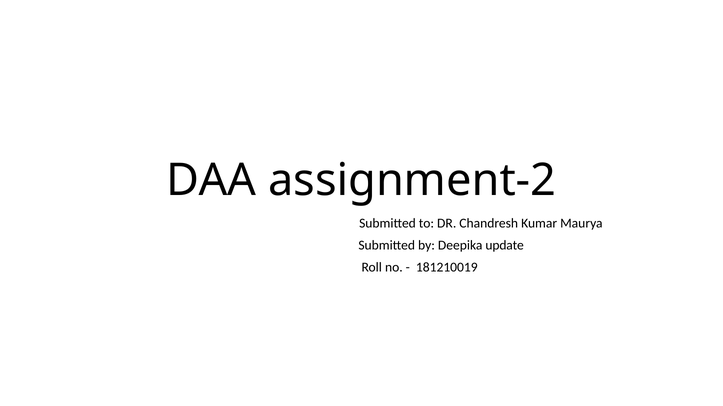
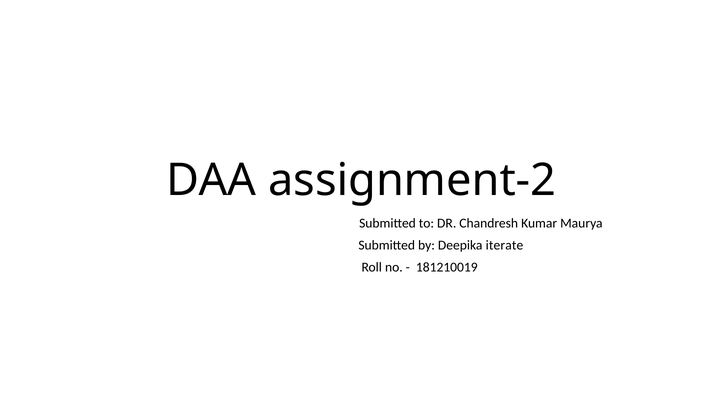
update: update -> iterate
